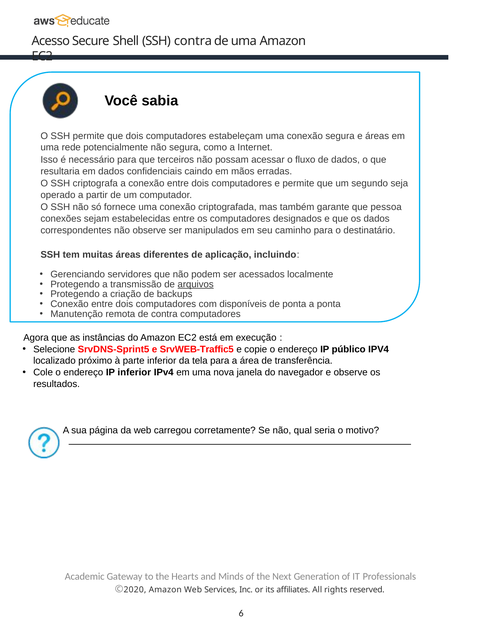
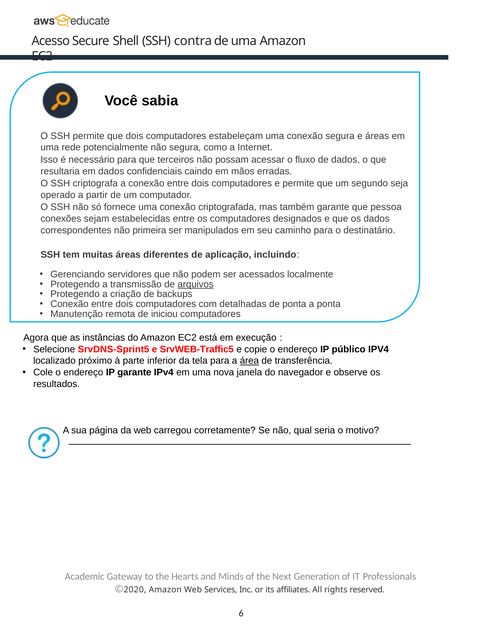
não observe: observe -> primeira
disponíveis: disponíveis -> detalhadas
de contra: contra -> iniciou
área underline: none -> present
IP inferior: inferior -> garante
